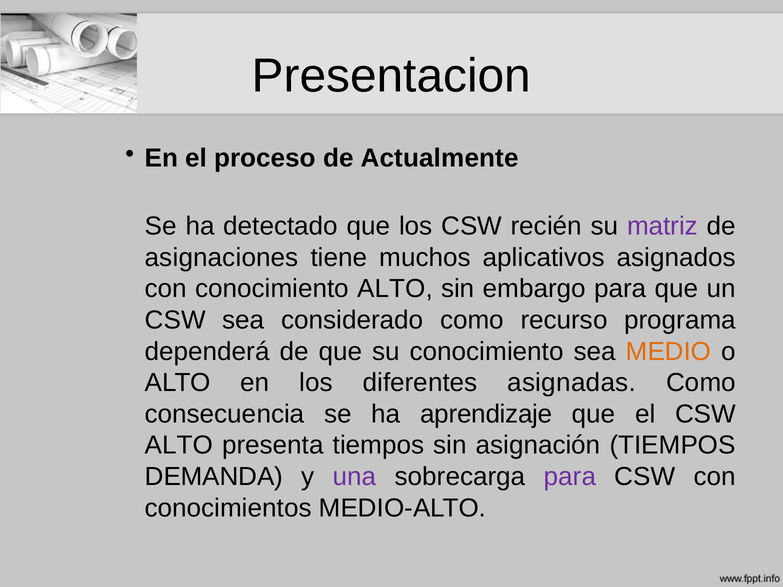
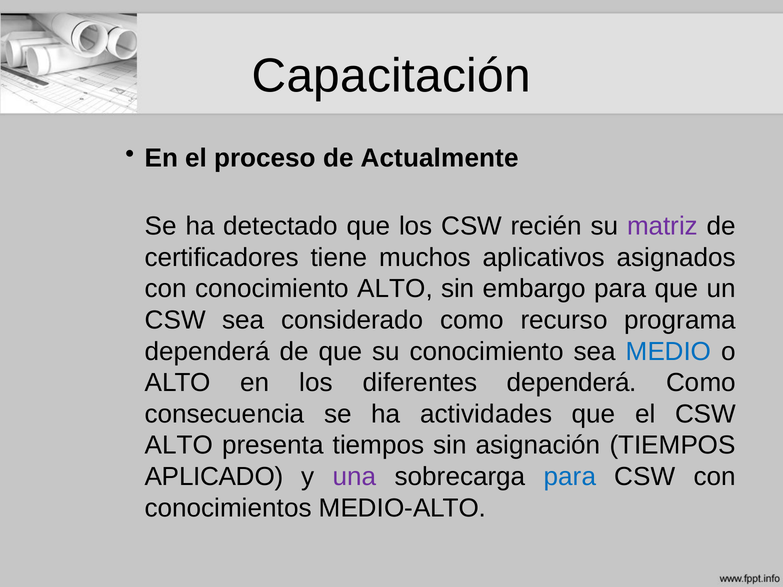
Presentacion: Presentacion -> Capacitación
asignaciones: asignaciones -> certificadores
MEDIO colour: orange -> blue
diferentes asignadas: asignadas -> dependerá
aprendizaje: aprendizaje -> actividades
DEMANDA: DEMANDA -> APLICADO
para at (570, 477) colour: purple -> blue
